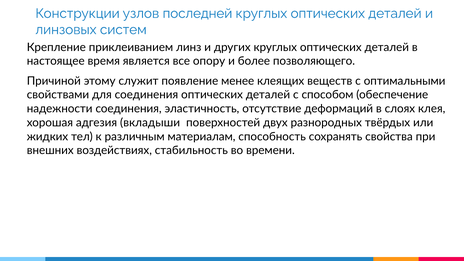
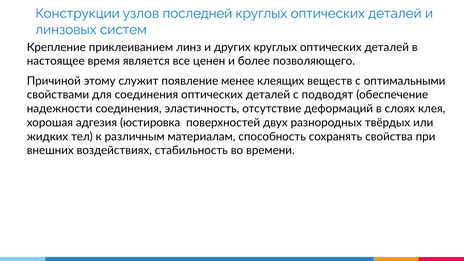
опору: опору -> ценен
способом: способом -> подводят
вкладыши: вкладыши -> юстировка
